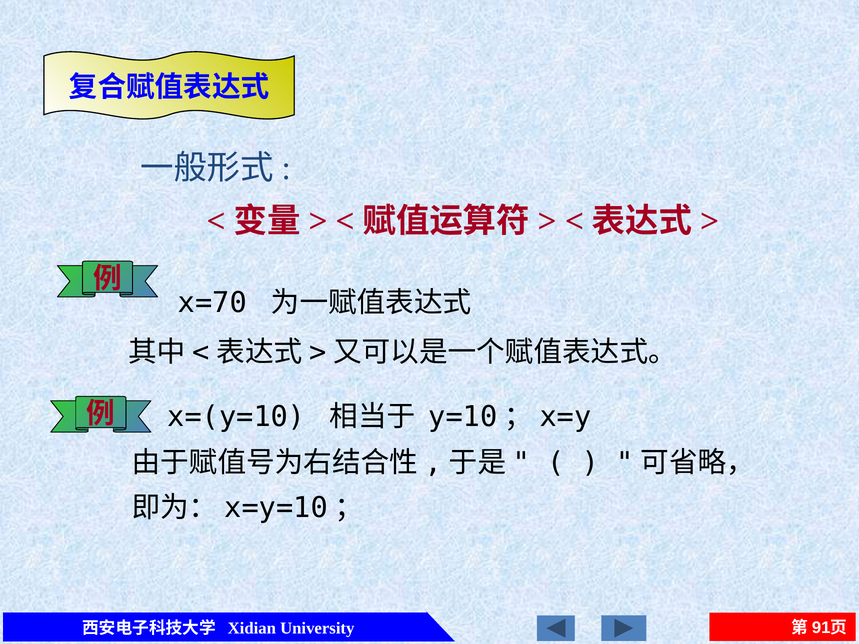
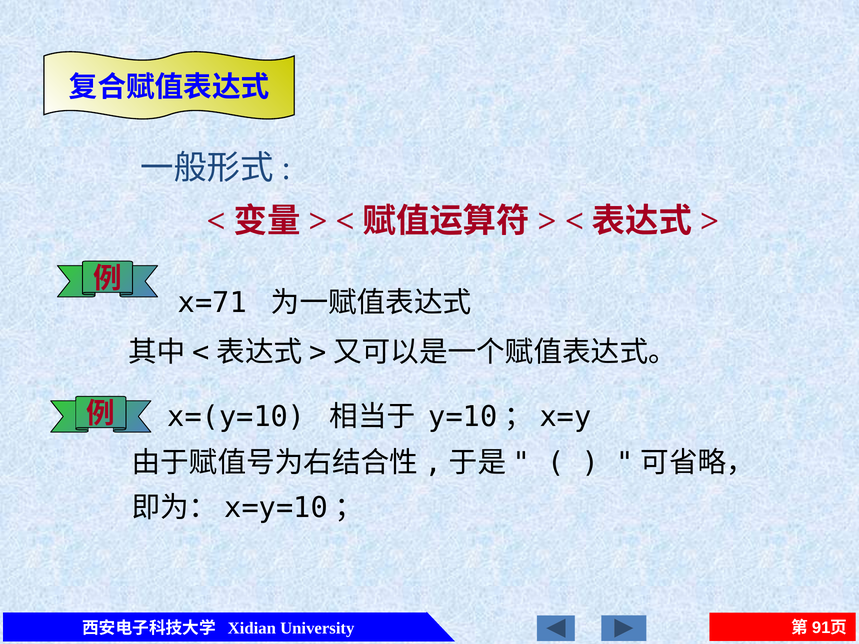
x=70: x=70 -> x=71
